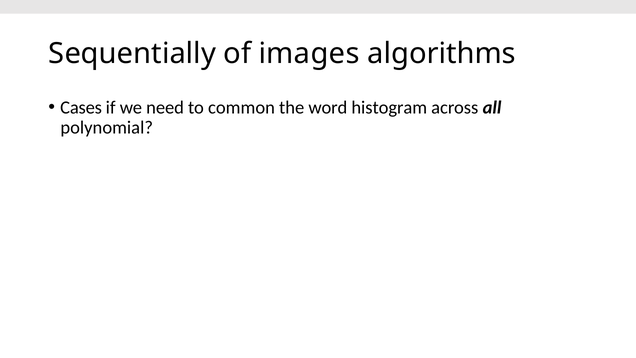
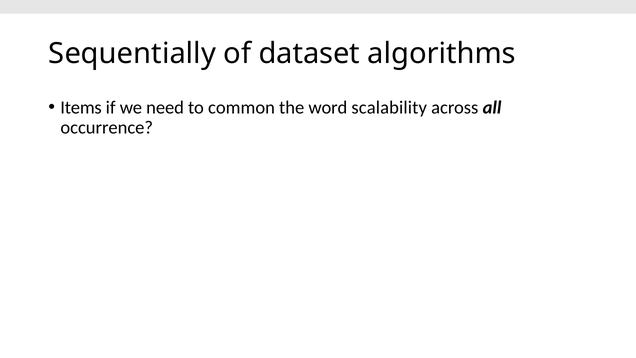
images: images -> dataset
Cases: Cases -> Items
histogram: histogram -> scalability
polynomial: polynomial -> occurrence
